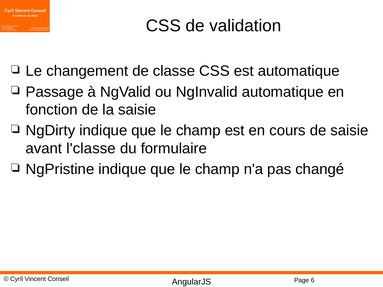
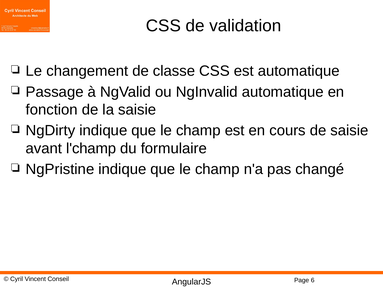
l'classe: l'classe -> l'champ
